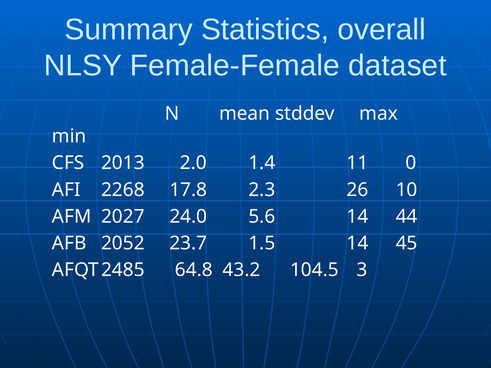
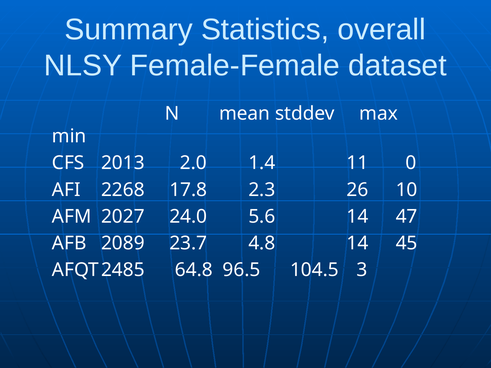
44: 44 -> 47
2052: 2052 -> 2089
1.5: 1.5 -> 4.8
43.2: 43.2 -> 96.5
